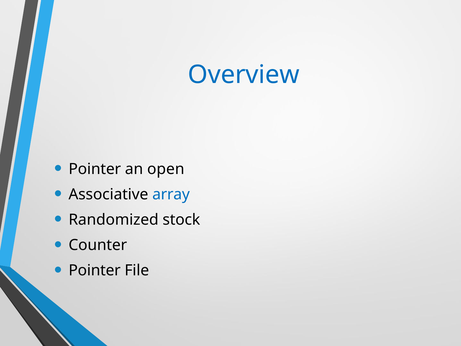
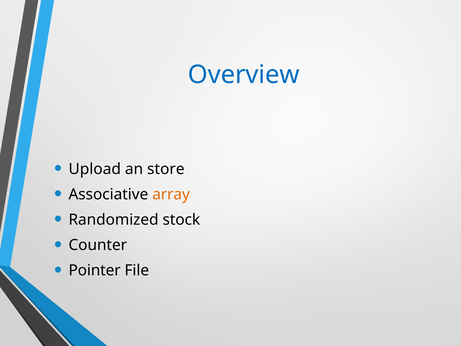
Pointer at (95, 169): Pointer -> Upload
open: open -> store
array colour: blue -> orange
